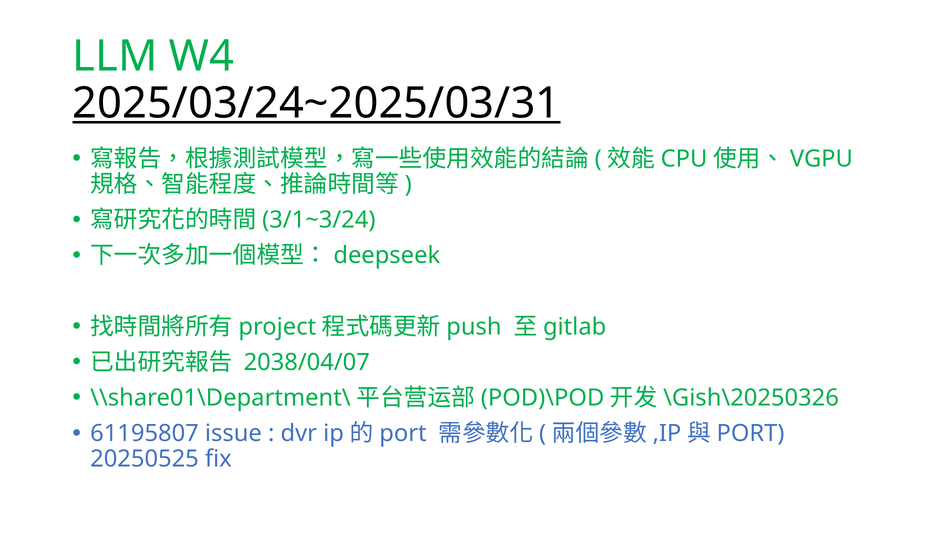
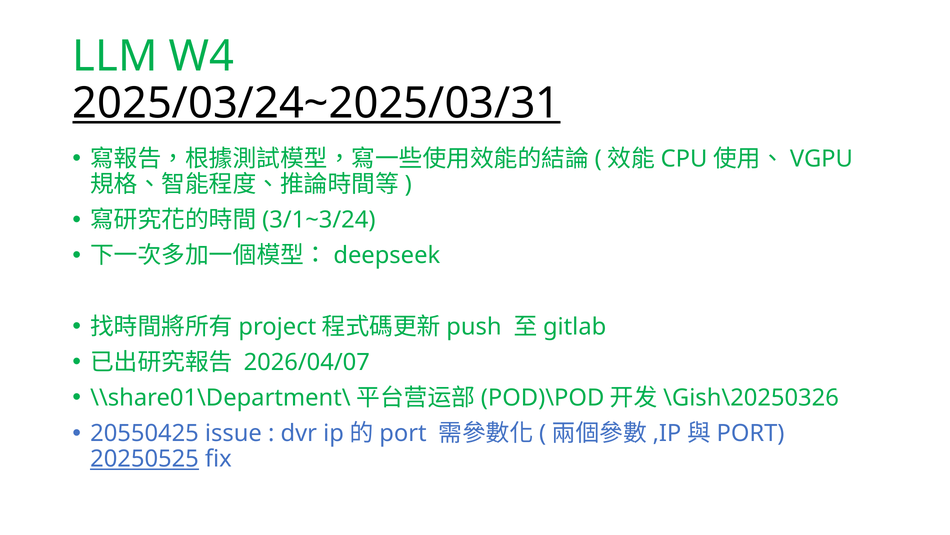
2038/04/07: 2038/04/07 -> 2026/04/07
61195807: 61195807 -> 20550425
20250525 underline: none -> present
